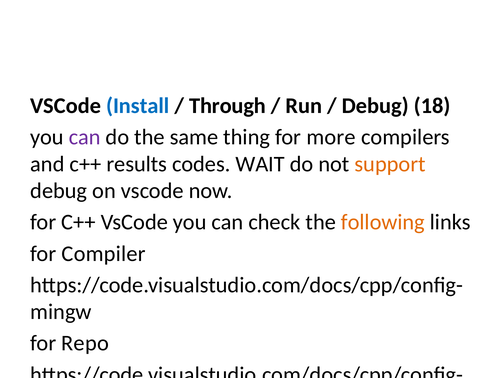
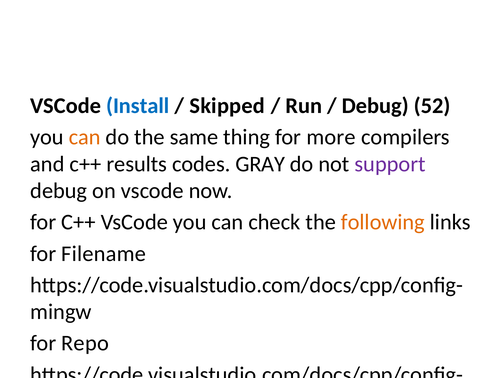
Through: Through -> Skipped
18: 18 -> 52
can at (85, 137) colour: purple -> orange
WAIT: WAIT -> GRAY
support colour: orange -> purple
Compiler: Compiler -> Filename
